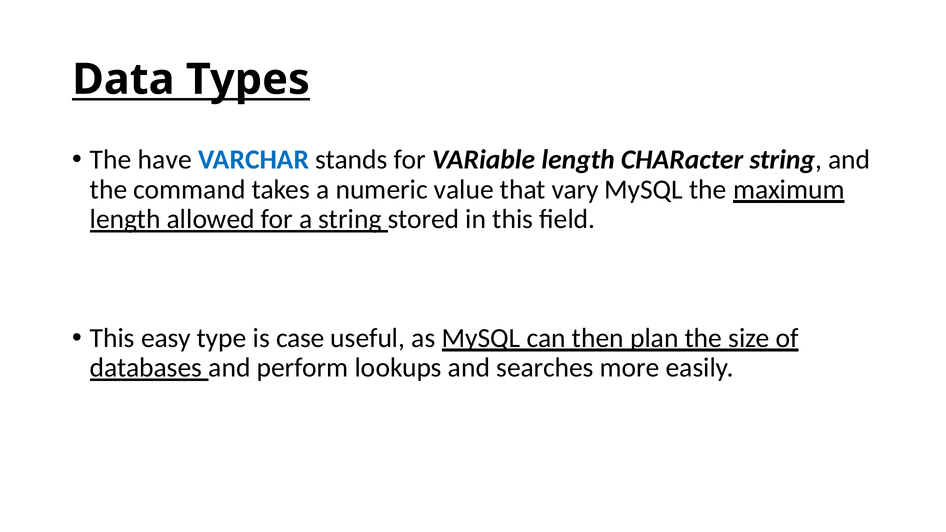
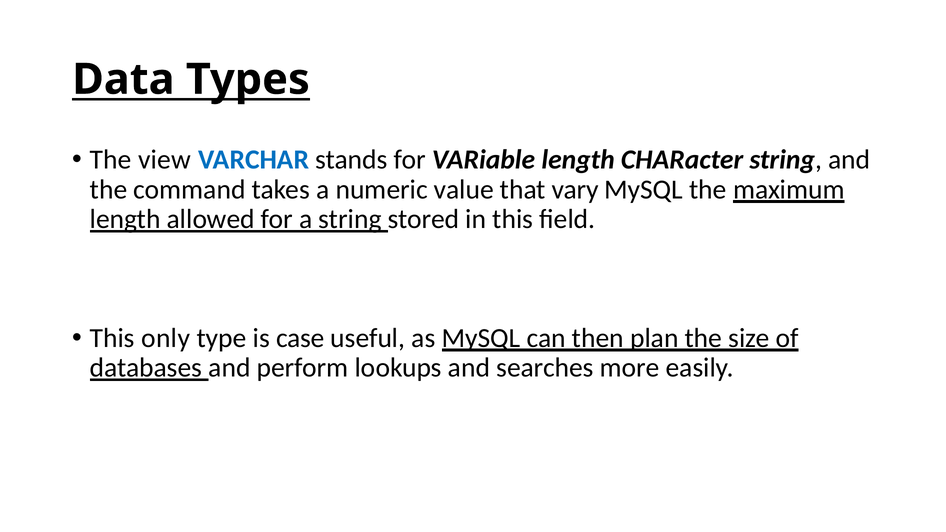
have: have -> view
easy: easy -> only
